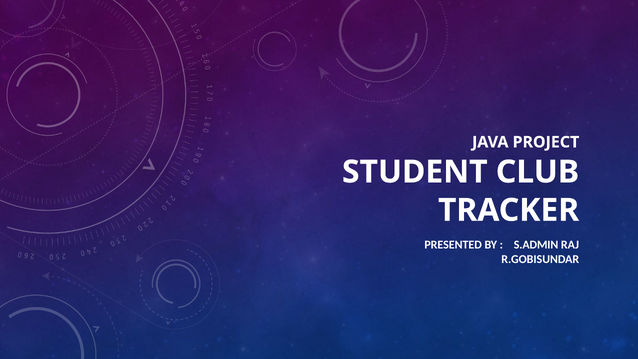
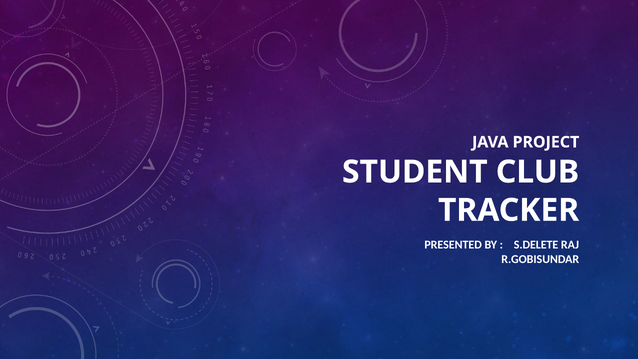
S.ADMIN: S.ADMIN -> S.DELETE
